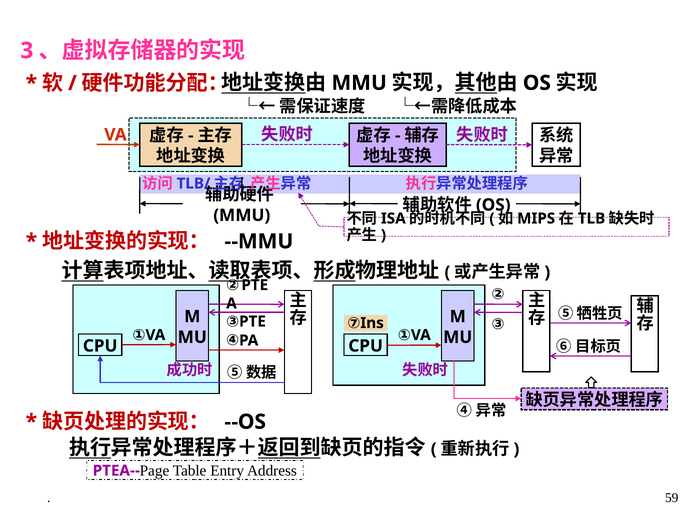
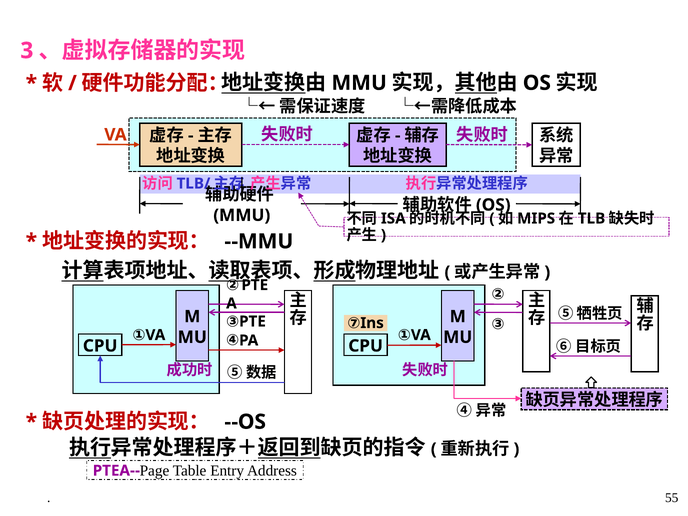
59: 59 -> 55
